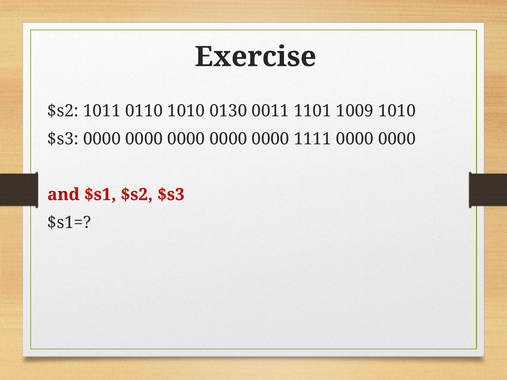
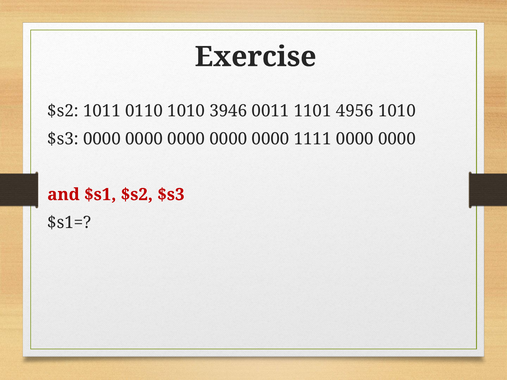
0130: 0130 -> 3946
1009: 1009 -> 4956
